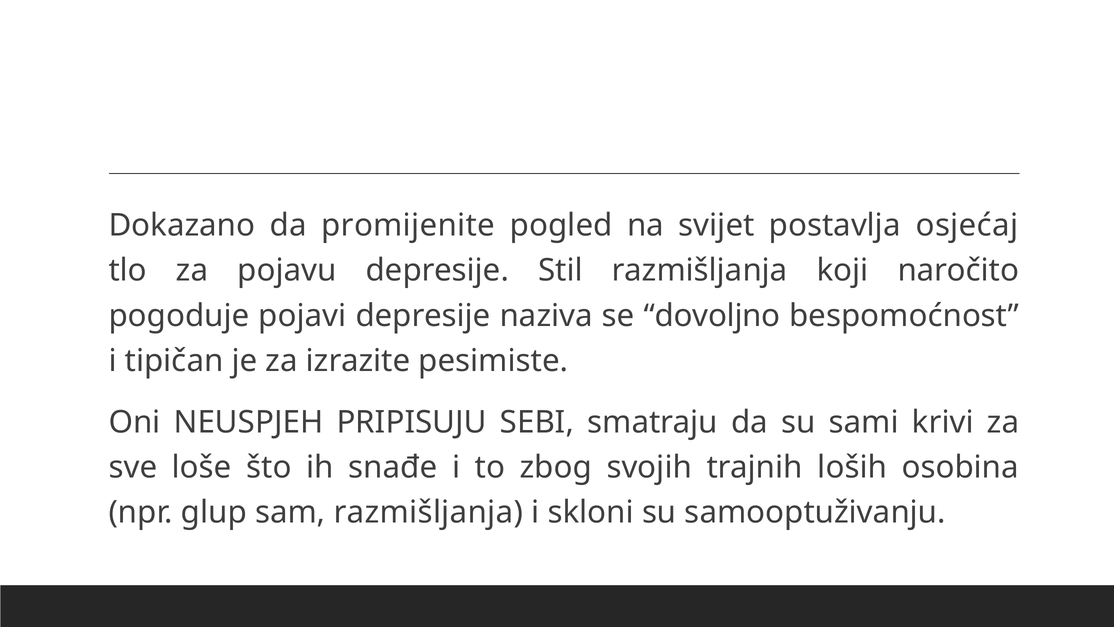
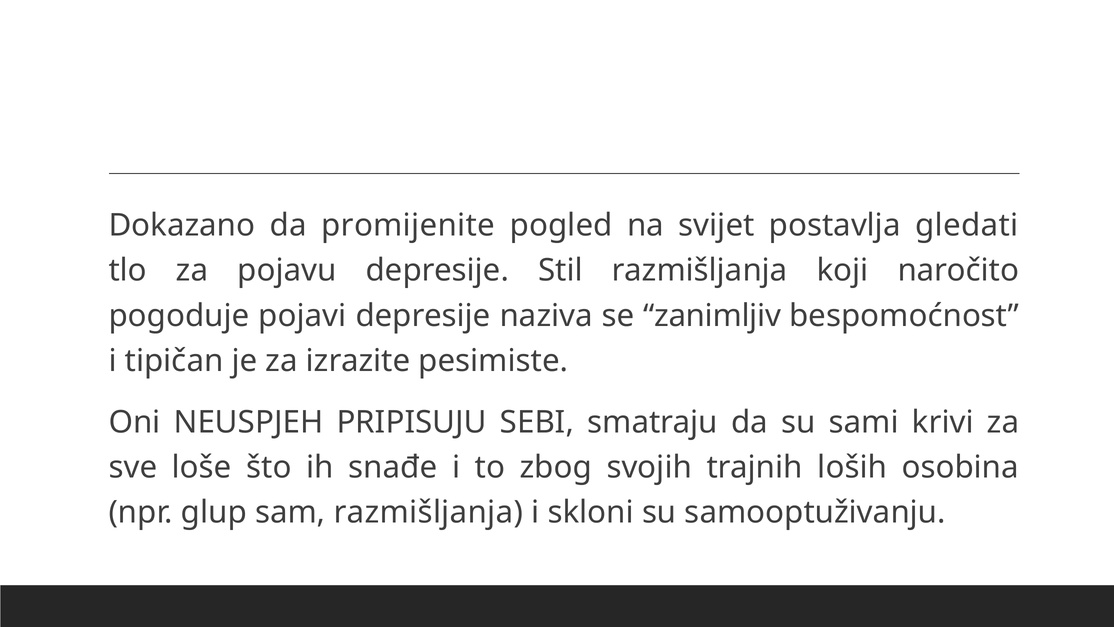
osjećaj: osjećaj -> gledati
dovoljno: dovoljno -> zanimljiv
